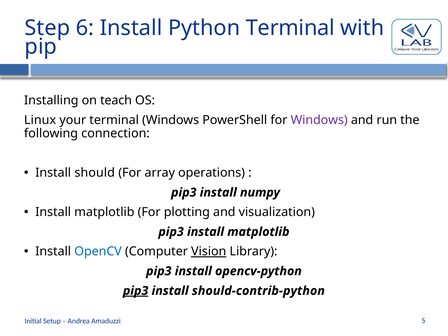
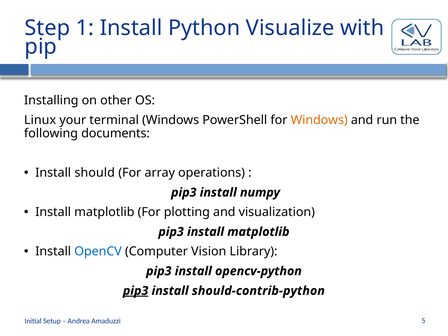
6: 6 -> 1
Python Terminal: Terminal -> Visualize
teach: teach -> other
Windows at (319, 120) colour: purple -> orange
connection: connection -> documents
Vision underline: present -> none
